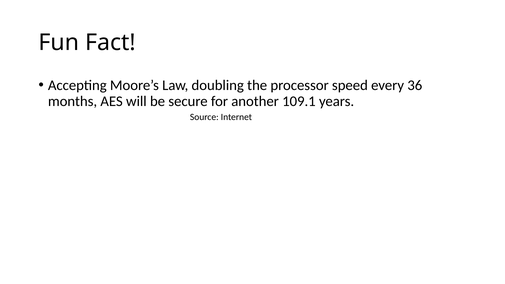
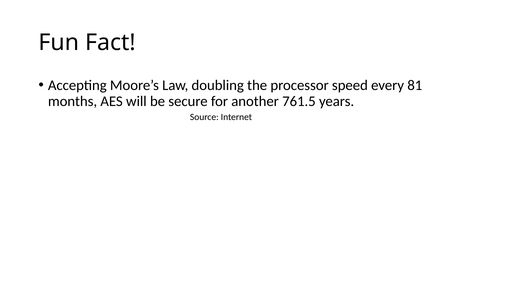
36: 36 -> 81
109.1: 109.1 -> 761.5
